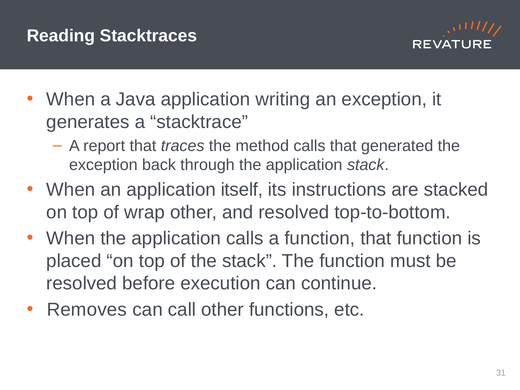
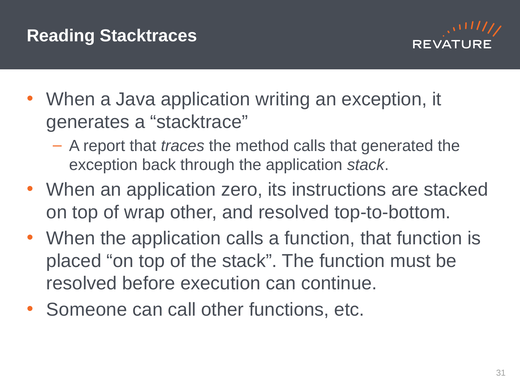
itself: itself -> zero
Removes: Removes -> Someone
